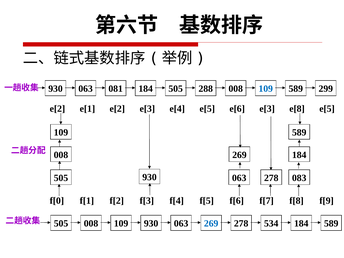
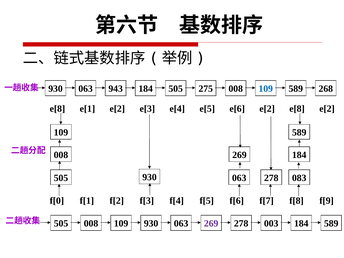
081: 081 -> 943
288: 288 -> 275
299: 299 -> 268
e[2 at (57, 109): e[2 -> e[8
e[6 e[3: e[3 -> e[2
e[8 e[5: e[5 -> e[2
269 at (211, 224) colour: blue -> purple
534: 534 -> 003
